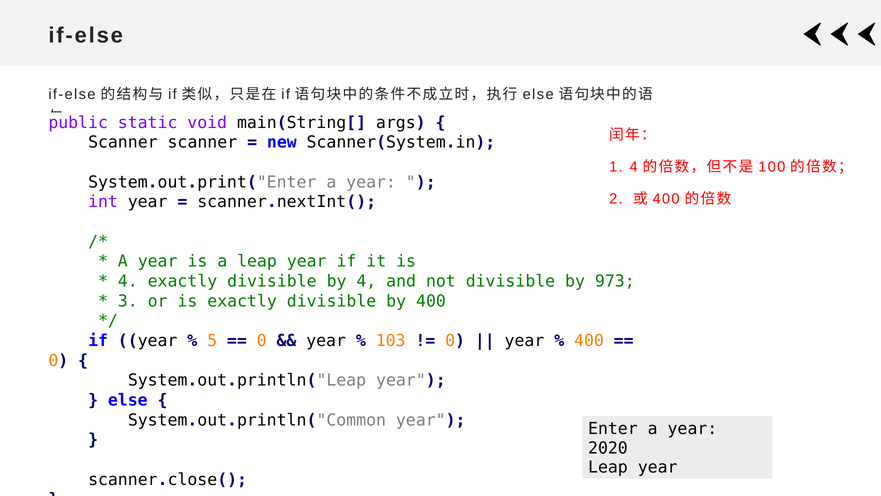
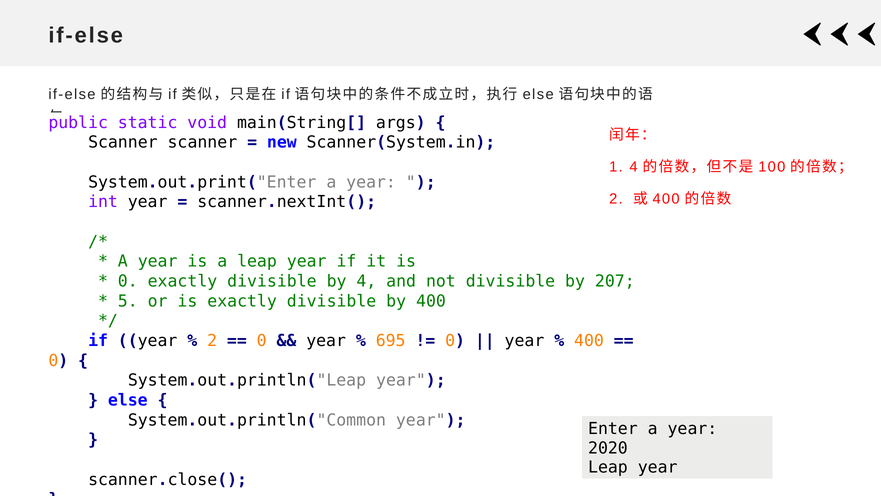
4 at (128, 281): 4 -> 0
973: 973 -> 207
3: 3 -> 5
5 at (212, 341): 5 -> 2
103: 103 -> 695
